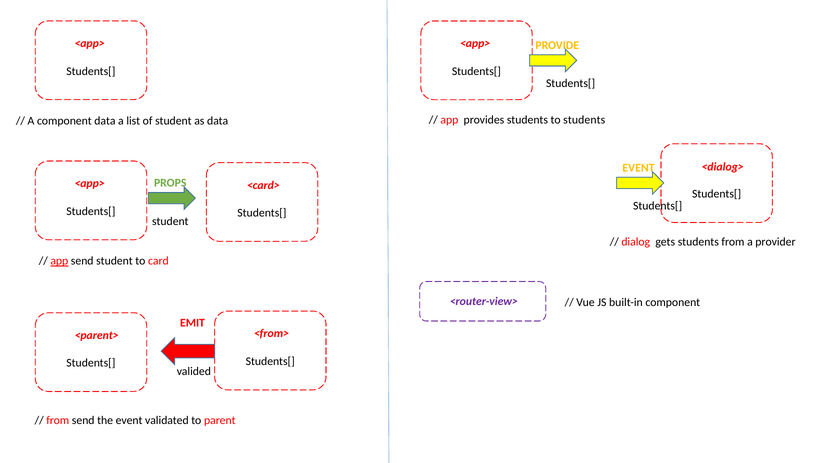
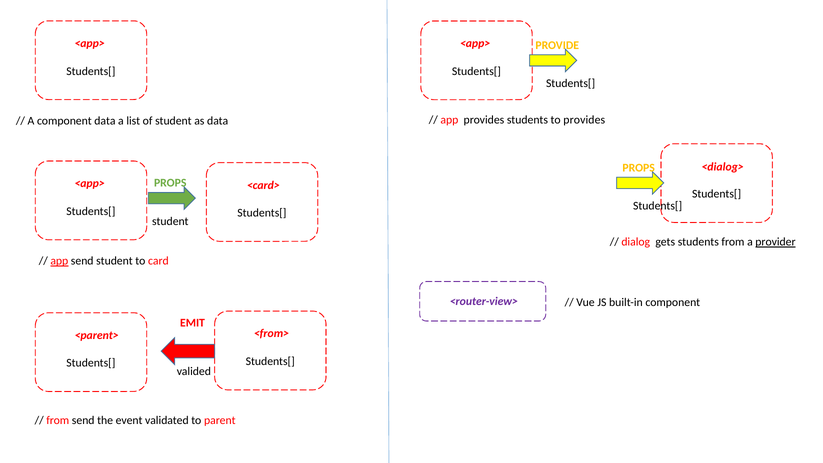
to students: students -> provides
EVENT at (639, 168): EVENT -> PROPS
provider underline: none -> present
